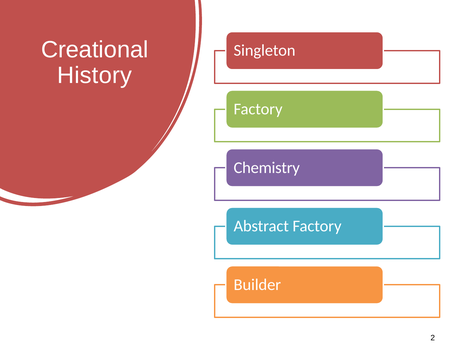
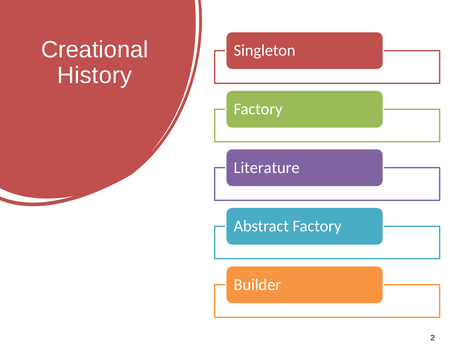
Chemistry: Chemistry -> Literature
